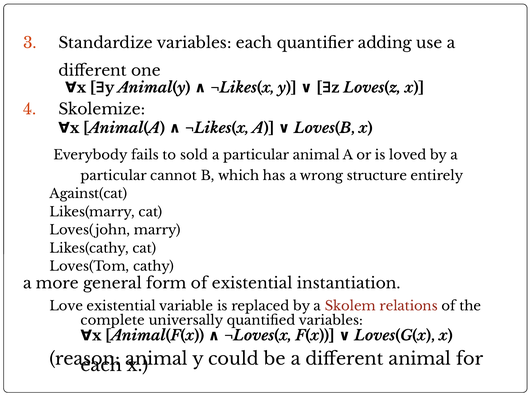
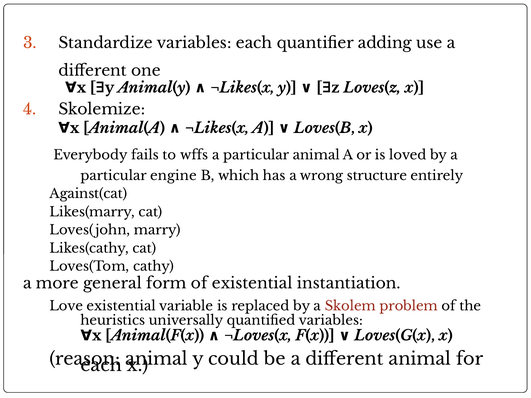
sold: sold -> wffs
cannot: cannot -> engine
relations: relations -> problem
complete: complete -> heuristics
